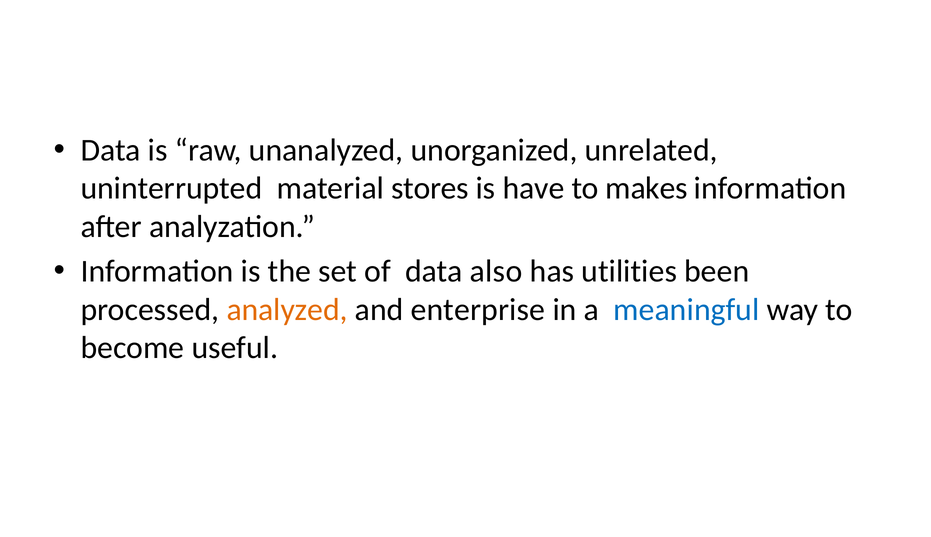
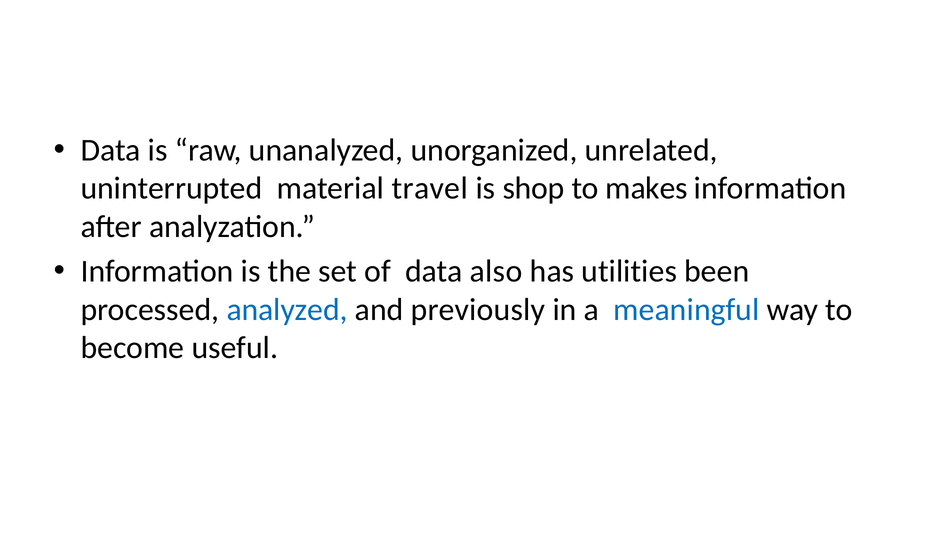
stores: stores -> travel
have: have -> shop
analyzed colour: orange -> blue
enterprise: enterprise -> previously
